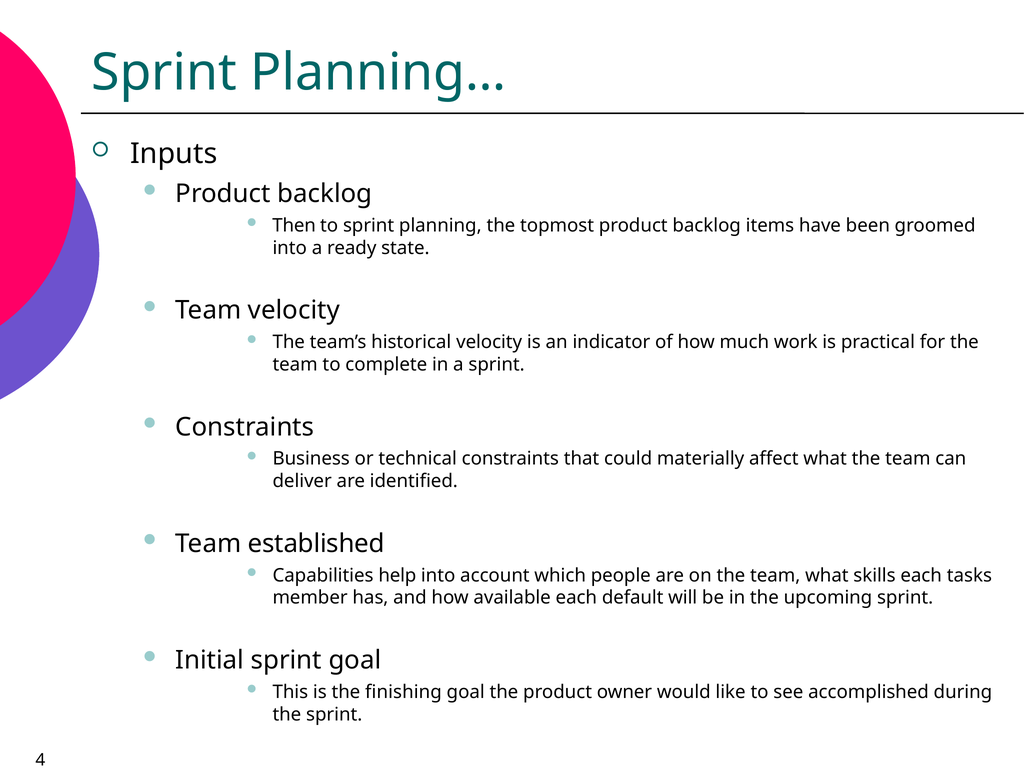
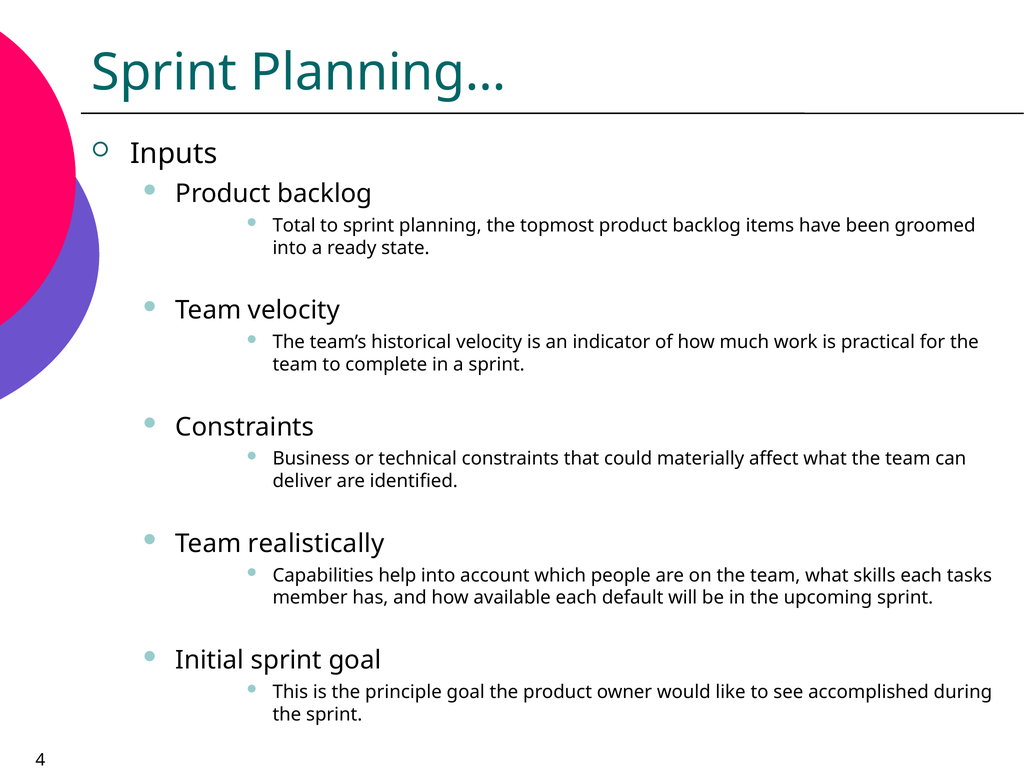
Then: Then -> Total
established: established -> realistically
finishing: finishing -> principle
